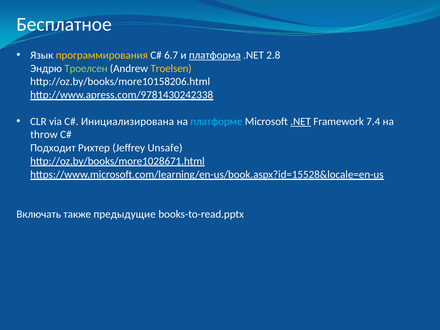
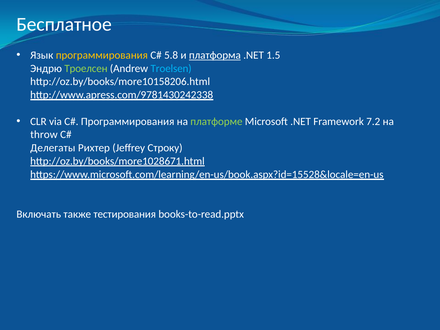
6.7: 6.7 -> 5.8
2.8: 2.8 -> 1.5
Troelsen colour: yellow -> light blue
Инициализирована at (128, 121): Инициализирована -> Программирования
платформе colour: light blue -> light green
.NET at (301, 121) underline: present -> none
7.4: 7.4 -> 7.2
Подходит: Подходит -> Делегаты
Unsafe: Unsafe -> Строку
предыдущие: предыдущие -> тестирования
